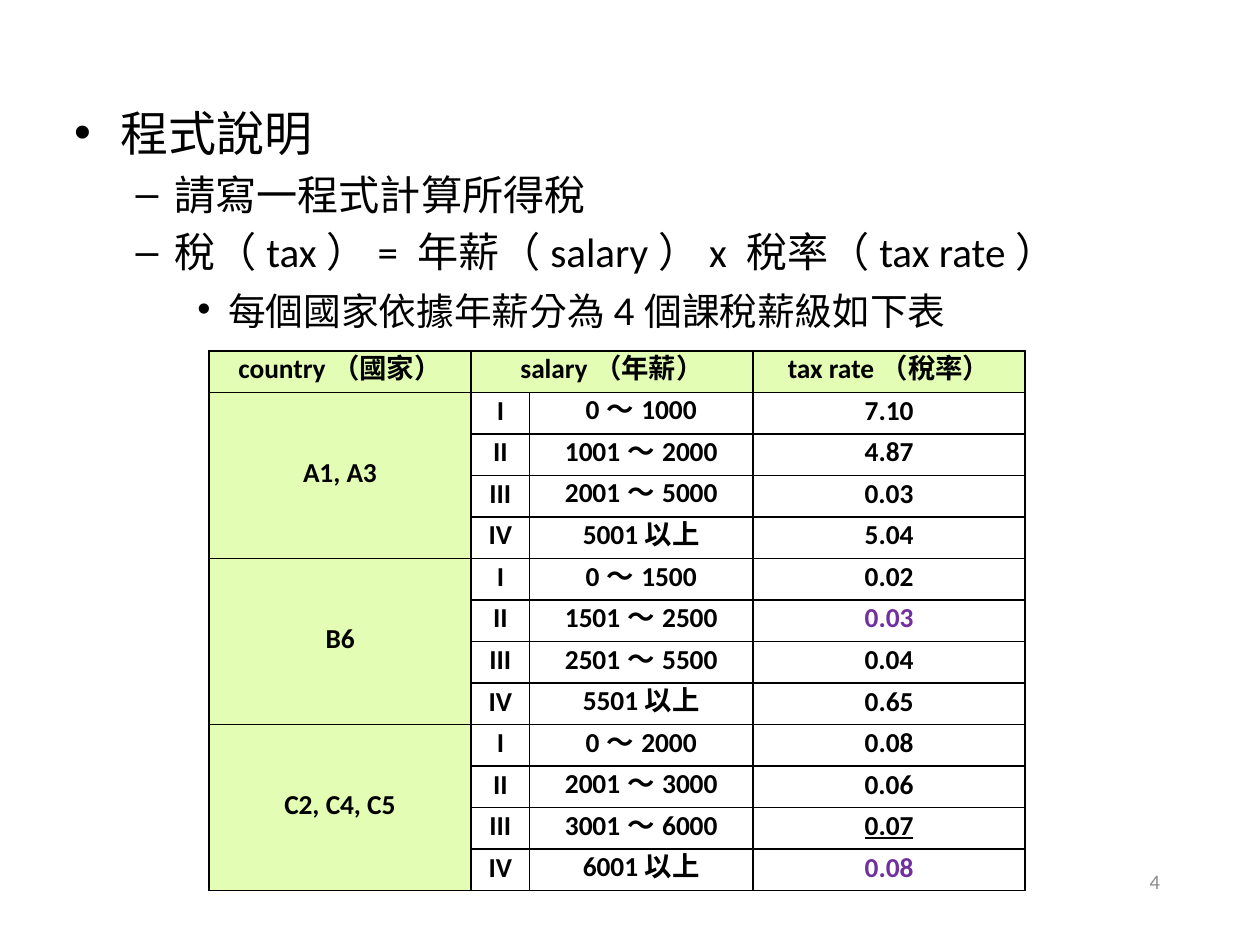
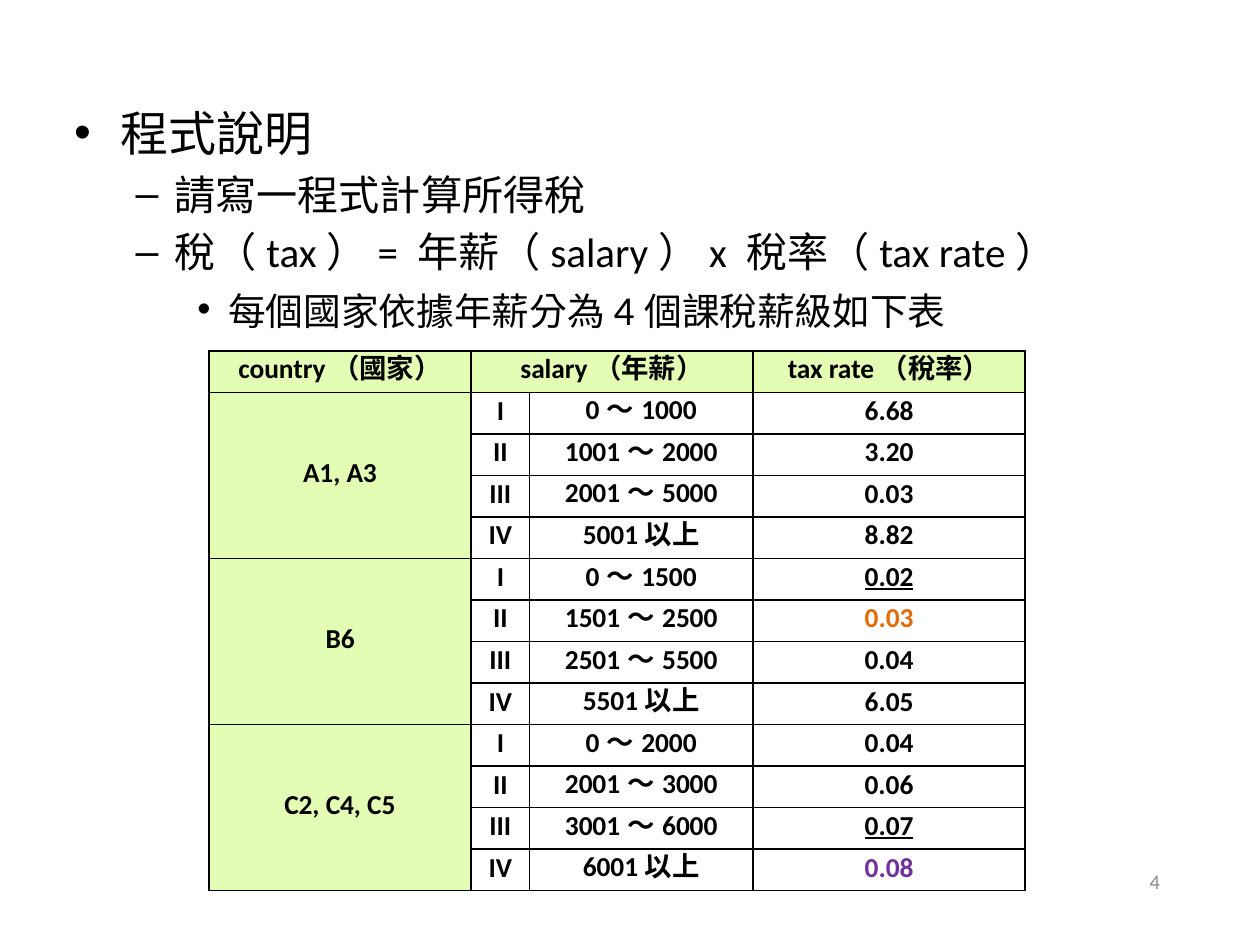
7.10: 7.10 -> 6.68
4.87: 4.87 -> 3.20
5.04: 5.04 -> 8.82
0.02 underline: none -> present
0.03 at (889, 619) colour: purple -> orange
0.65: 0.65 -> 6.05
0.08 at (889, 744): 0.08 -> 0.04
